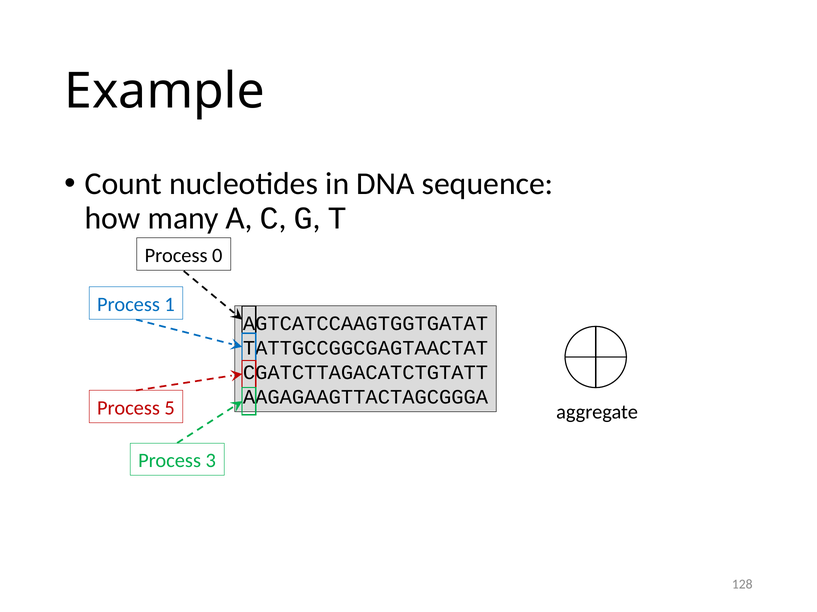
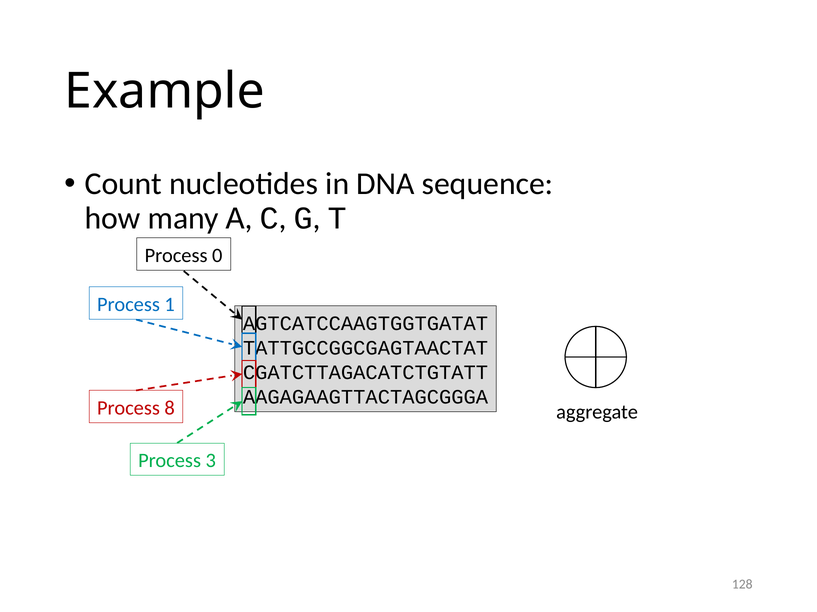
5: 5 -> 8
